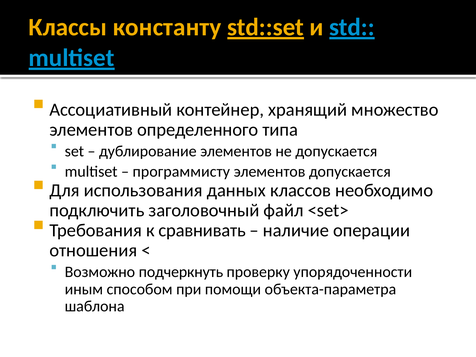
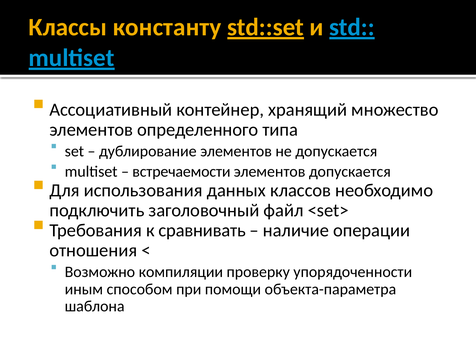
программисту: программисту -> встречаемости
подчеркнуть: подчеркнуть -> компиляции
